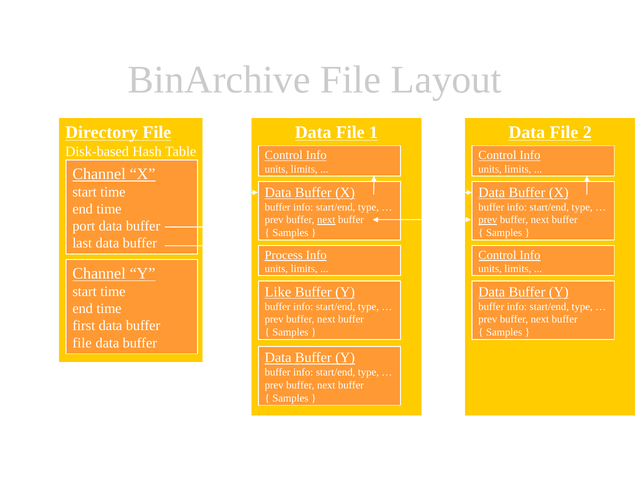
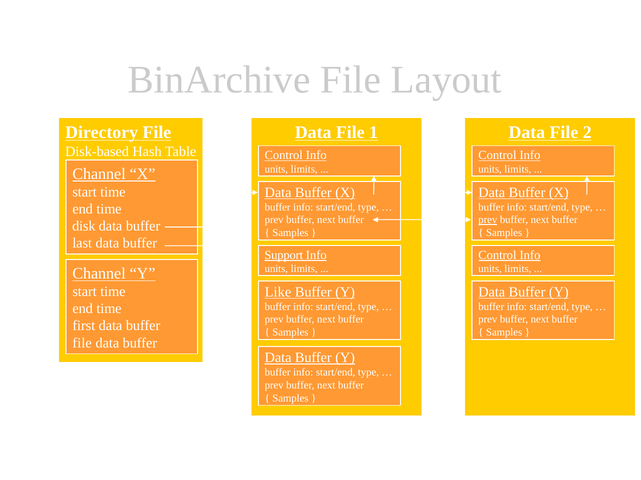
next at (326, 220) underline: present -> none
port: port -> disk
Process: Process -> Support
